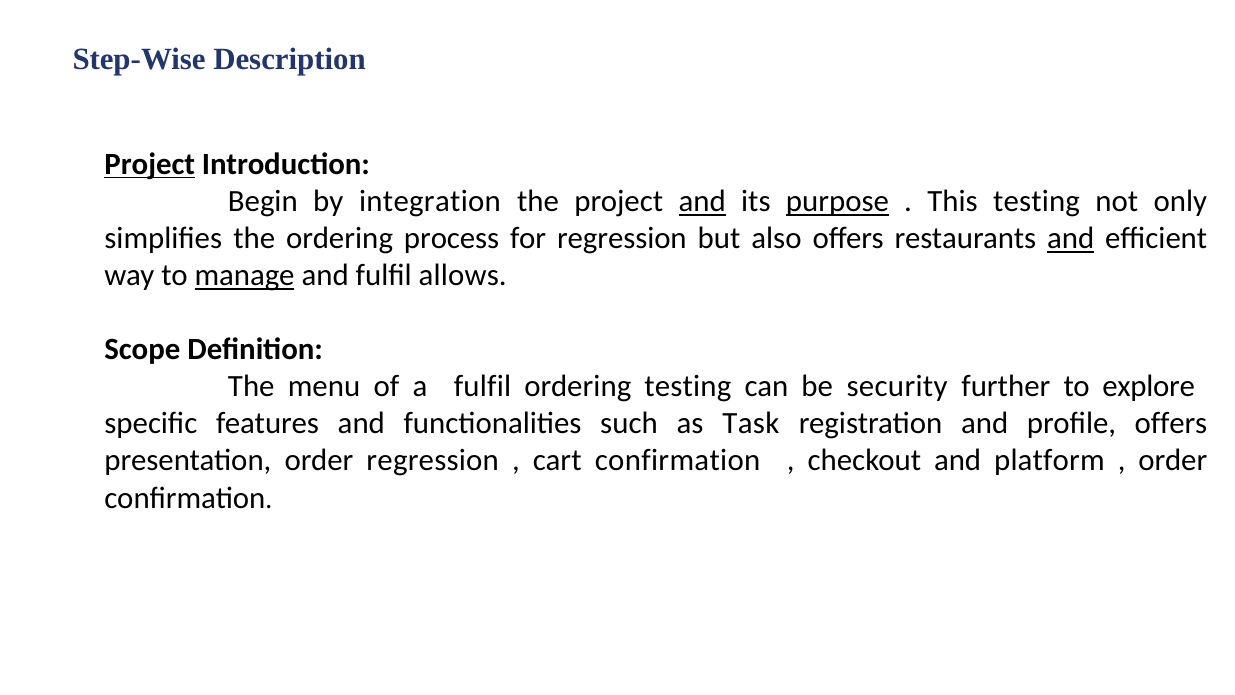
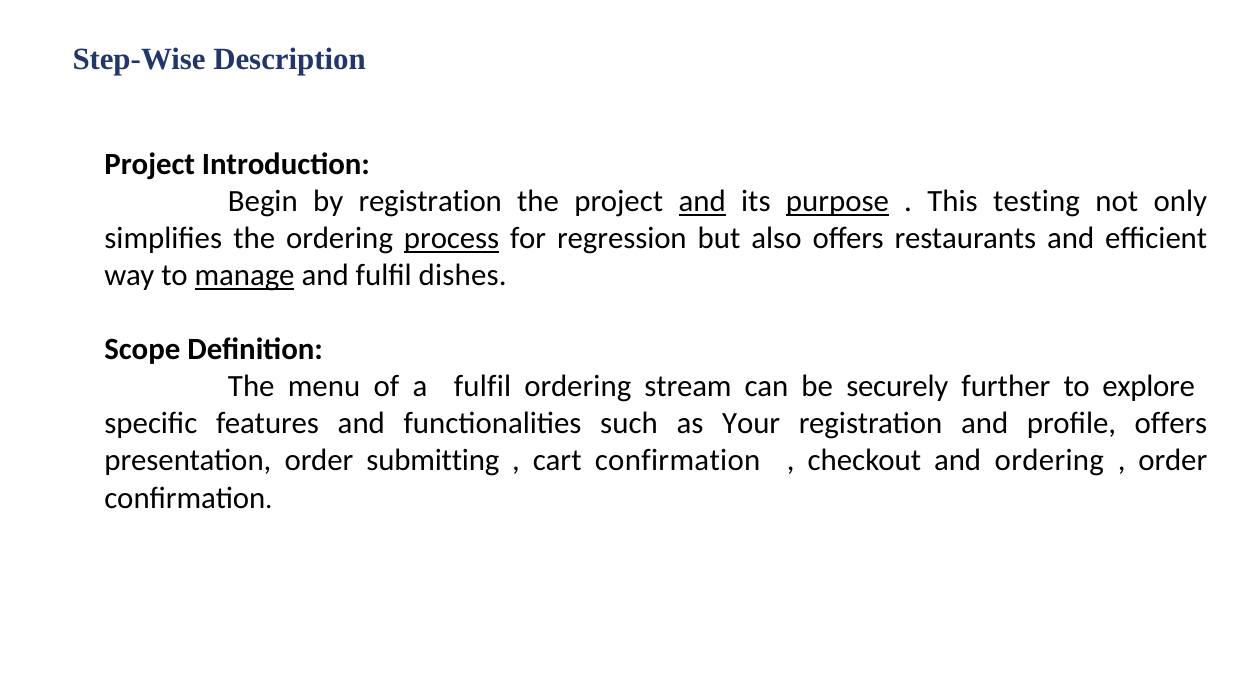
Project at (150, 164) underline: present -> none
by integration: integration -> registration
process underline: none -> present
and at (1071, 238) underline: present -> none
allows: allows -> dishes
ordering testing: testing -> stream
security: security -> securely
Task: Task -> Your
order regression: regression -> submitting
and platform: platform -> ordering
